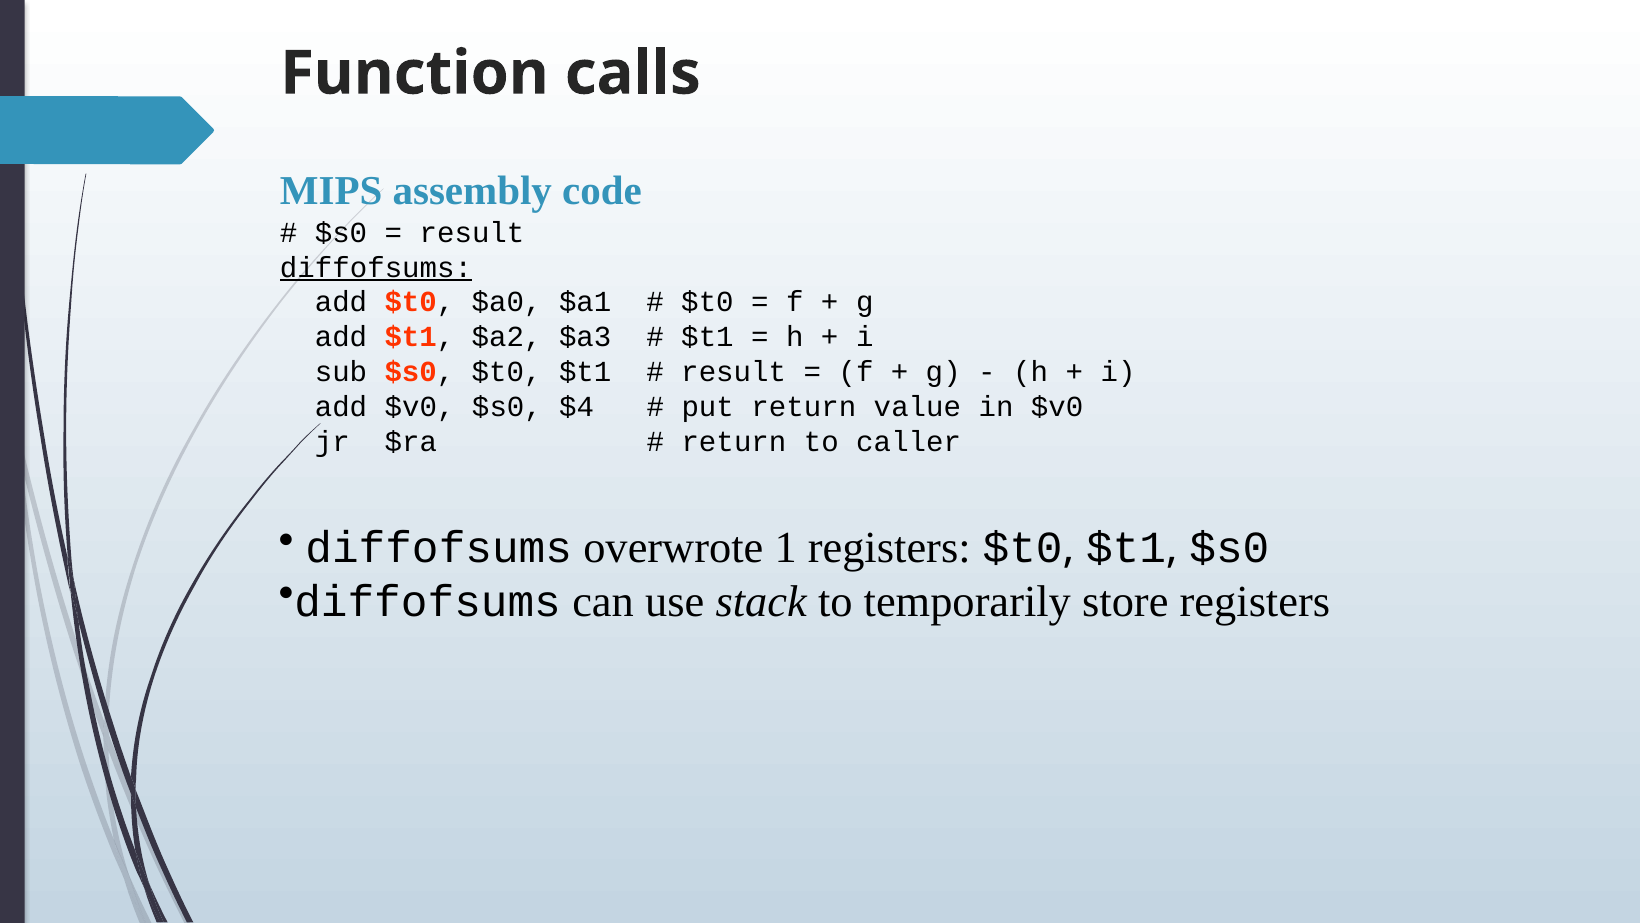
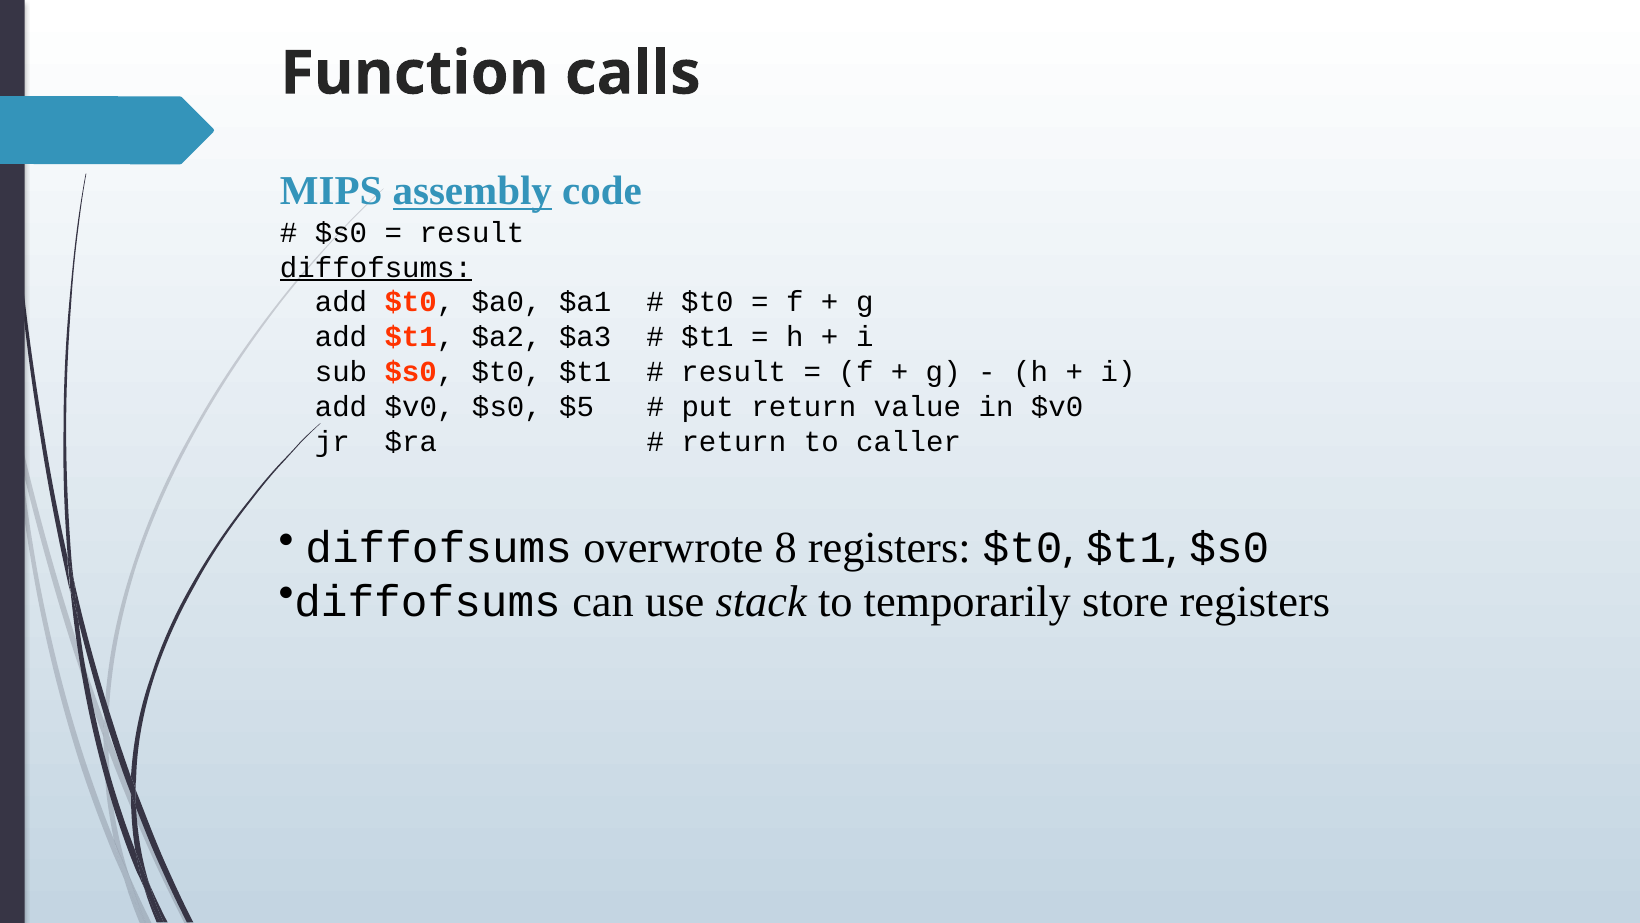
assembly underline: none -> present
$4: $4 -> $5
1: 1 -> 8
